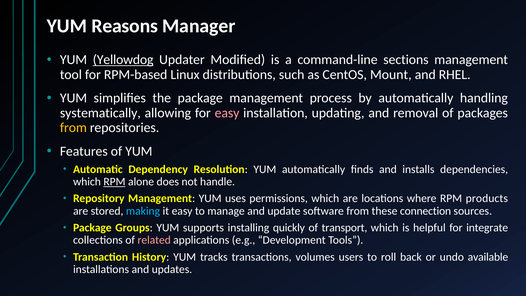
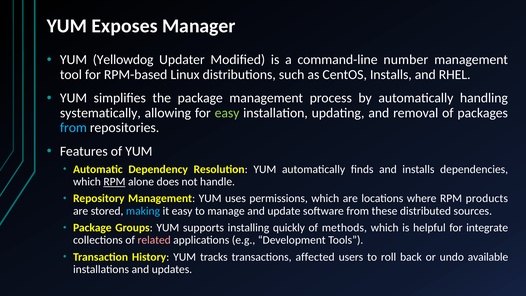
Reasons: Reasons -> Exposes
Yellowdog underline: present -> none
sections: sections -> number
CentOS Mount: Mount -> Installs
easy at (227, 113) colour: pink -> light green
from at (73, 128) colour: yellow -> light blue
connection: connection -> distributed
transport: transport -> methods
volumes: volumes -> affected
